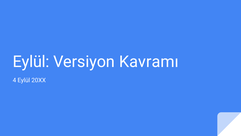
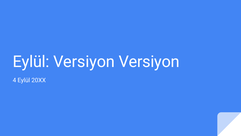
Versiyon Kavramı: Kavramı -> Versiyon
